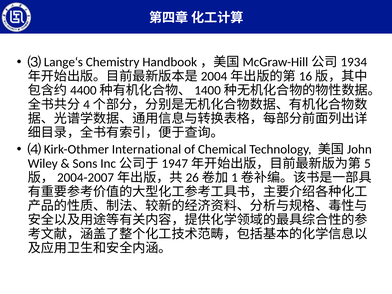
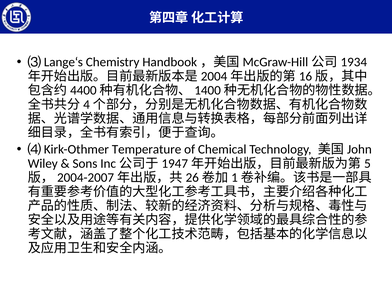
International: International -> Temperature
